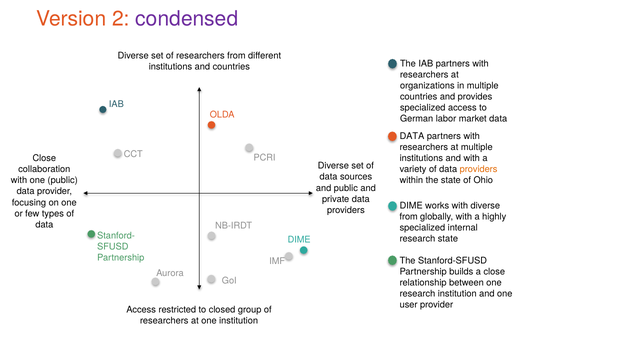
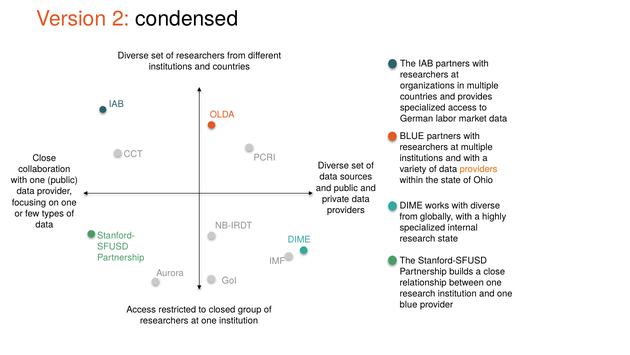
condensed colour: purple -> black
DATA at (412, 136): DATA -> BLUE
user at (409, 304): user -> blue
